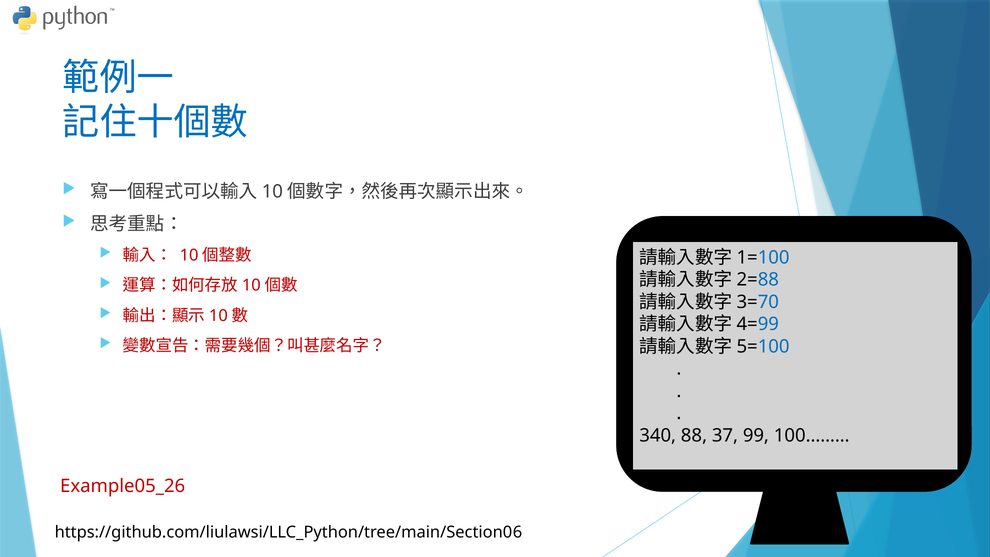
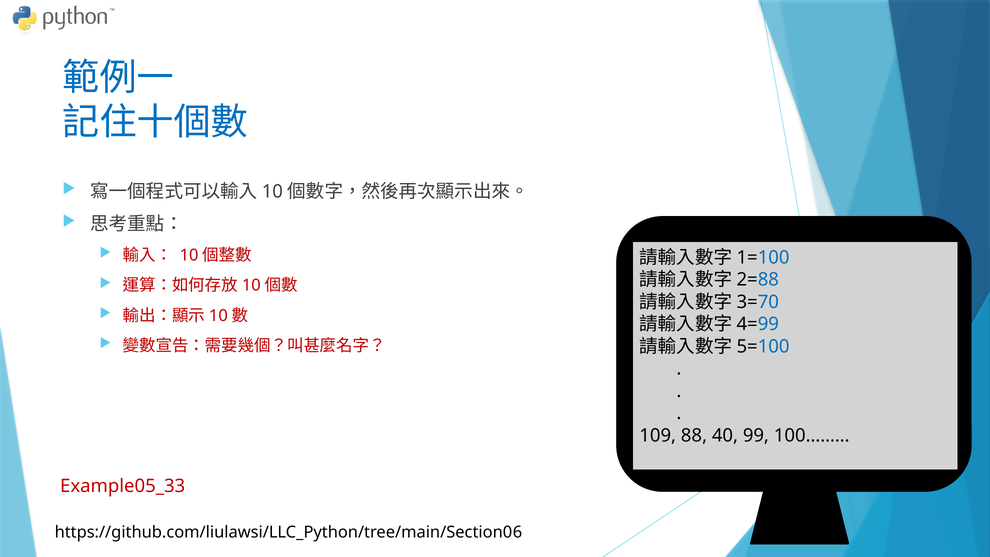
340: 340 -> 109
37: 37 -> 40
Example05_26: Example05_26 -> Example05_33
